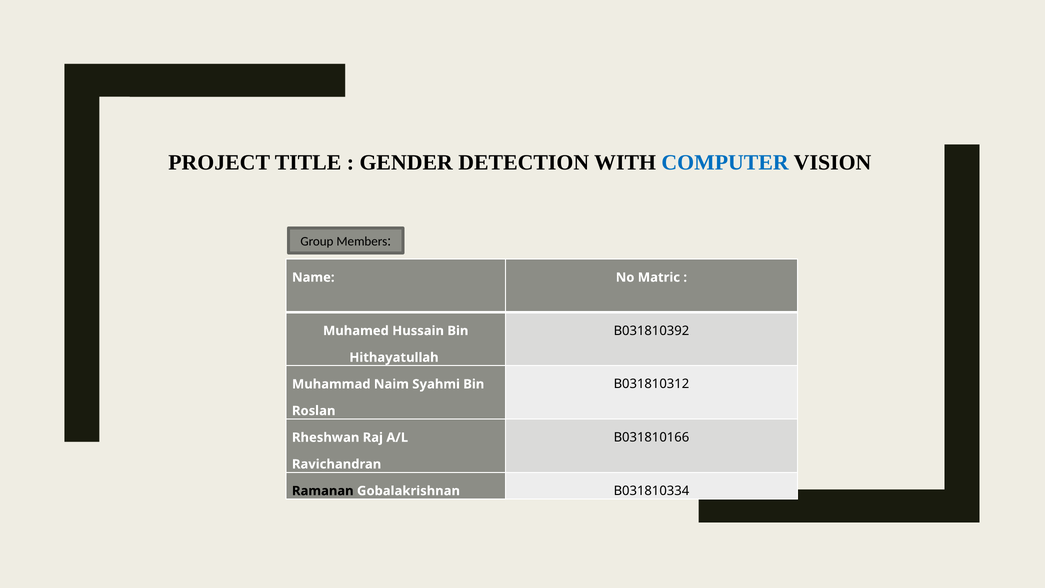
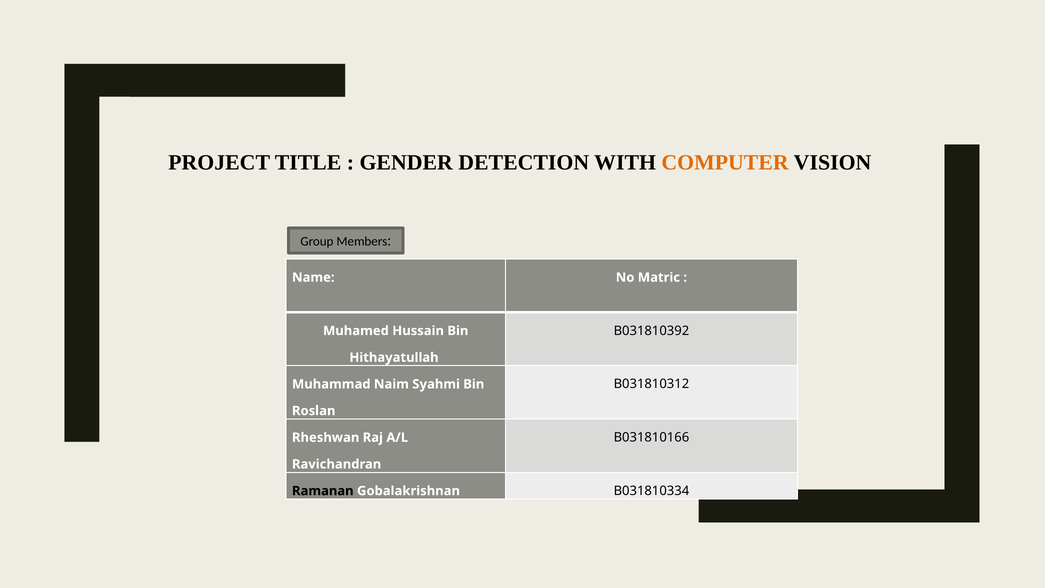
COMPUTER colour: blue -> orange
